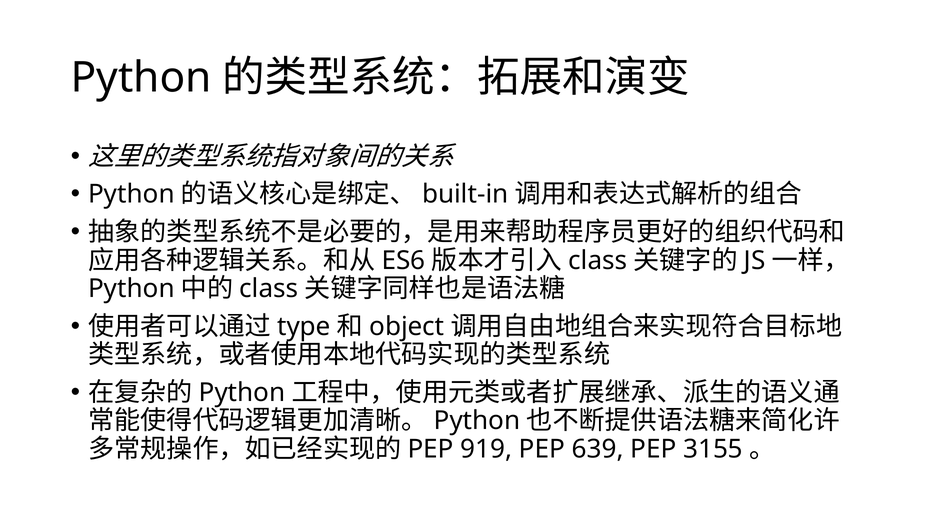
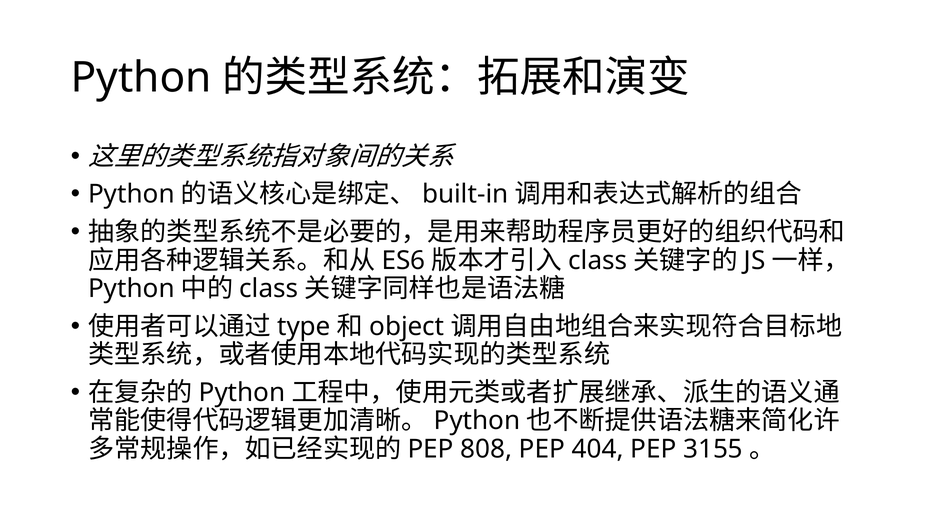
919: 919 -> 808
639: 639 -> 404
